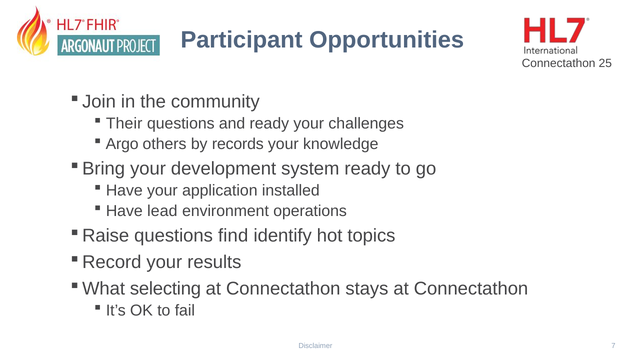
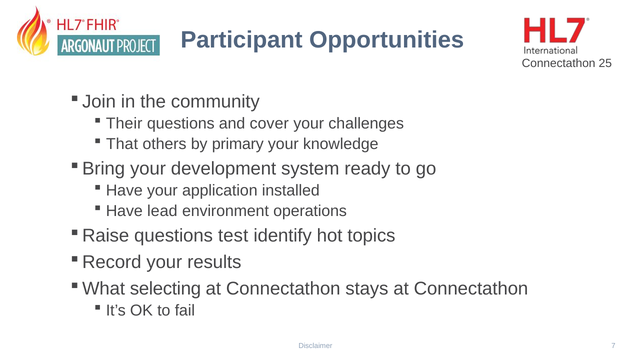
and ready: ready -> cover
Argo: Argo -> That
records: records -> primary
find: find -> test
